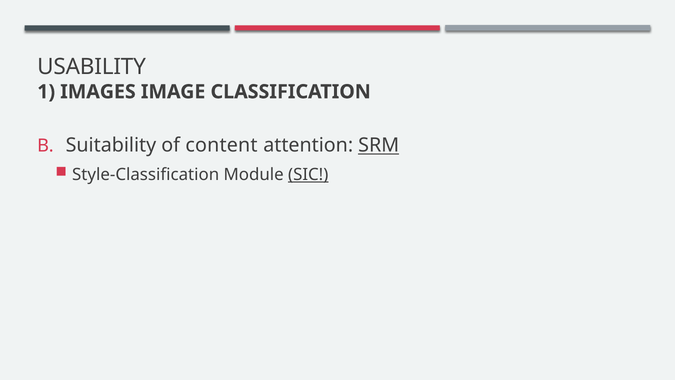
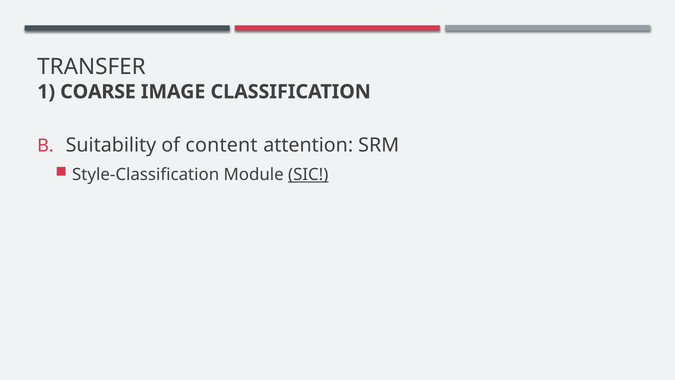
USABILITY: USABILITY -> TRANSFER
IMAGES: IMAGES -> COARSE
SRM underline: present -> none
